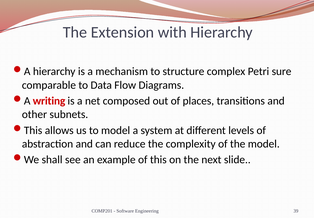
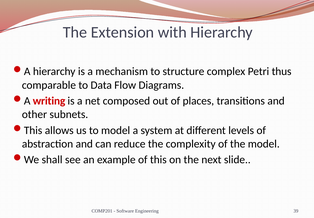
sure: sure -> thus
